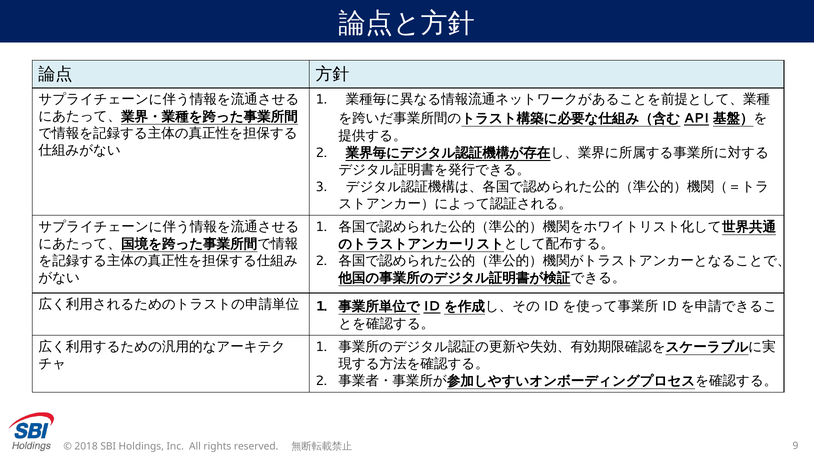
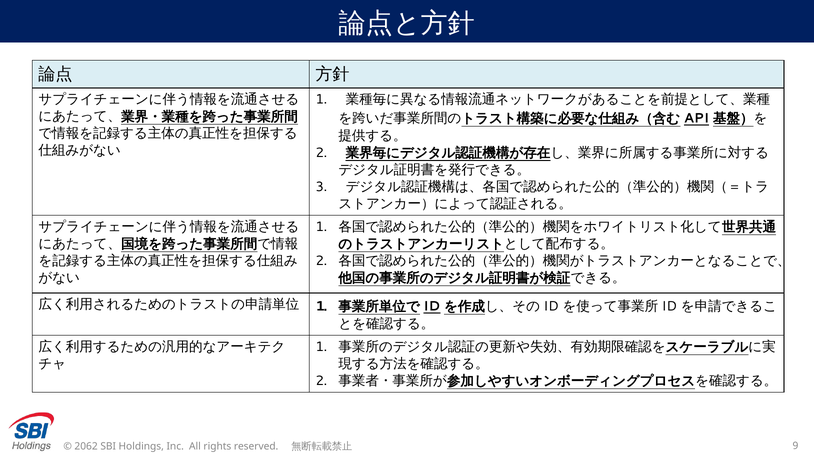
2018: 2018 -> 2062
